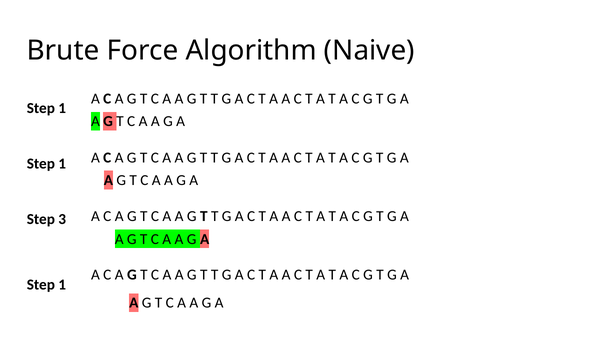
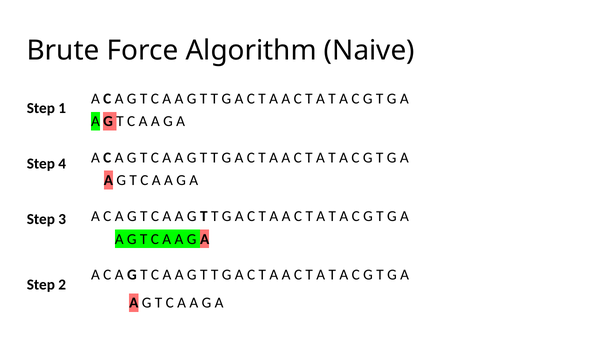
1 at (62, 164): 1 -> 4
1 at (62, 285): 1 -> 2
